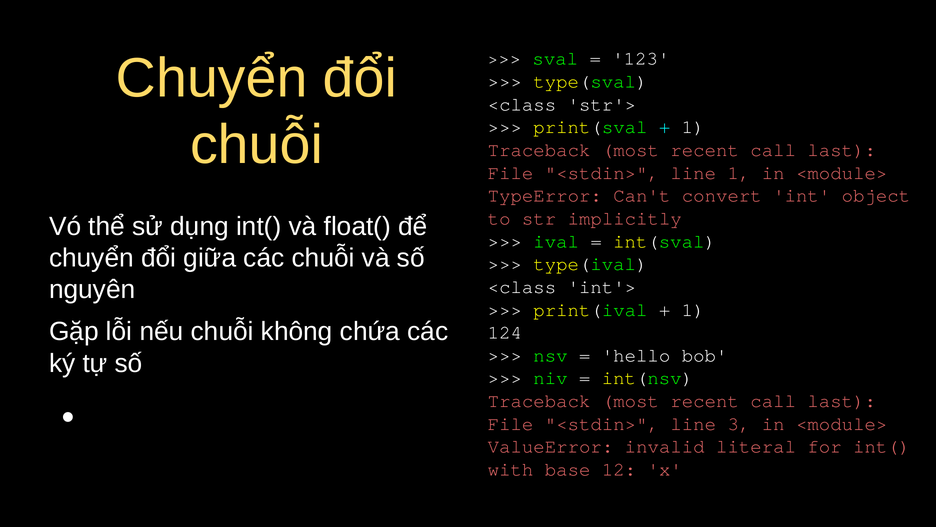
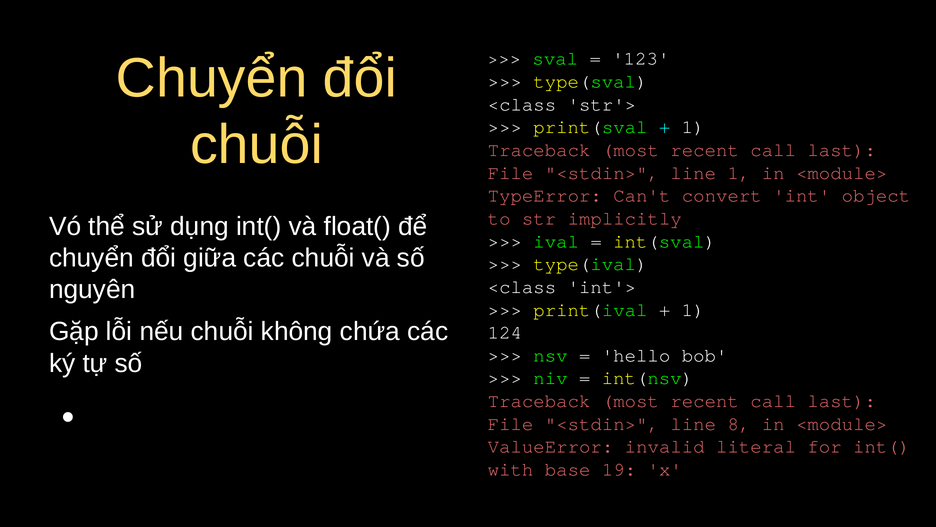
3: 3 -> 8
12: 12 -> 19
